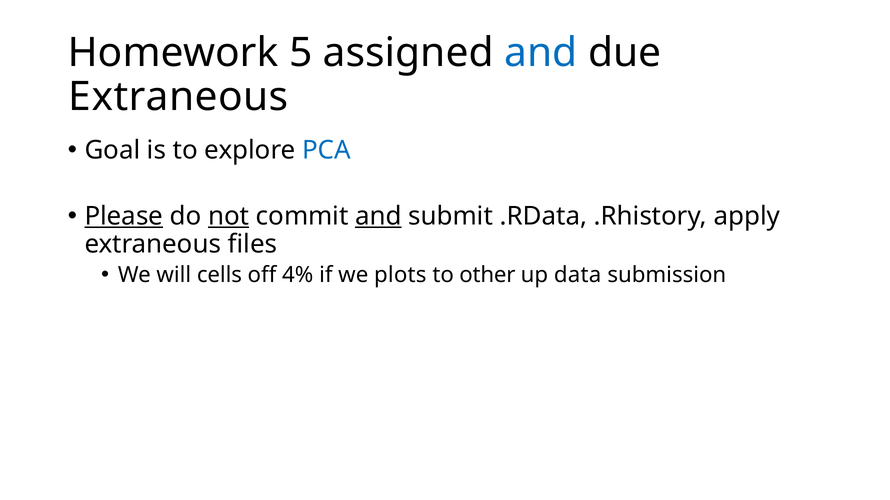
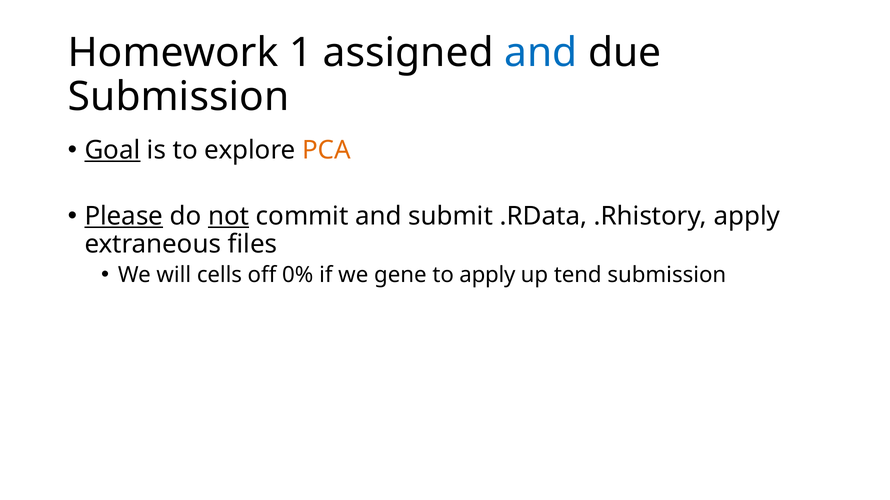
5: 5 -> 1
Extraneous at (178, 97): Extraneous -> Submission
Goal underline: none -> present
PCA colour: blue -> orange
and at (378, 216) underline: present -> none
4%: 4% -> 0%
plots: plots -> gene
to other: other -> apply
data: data -> tend
